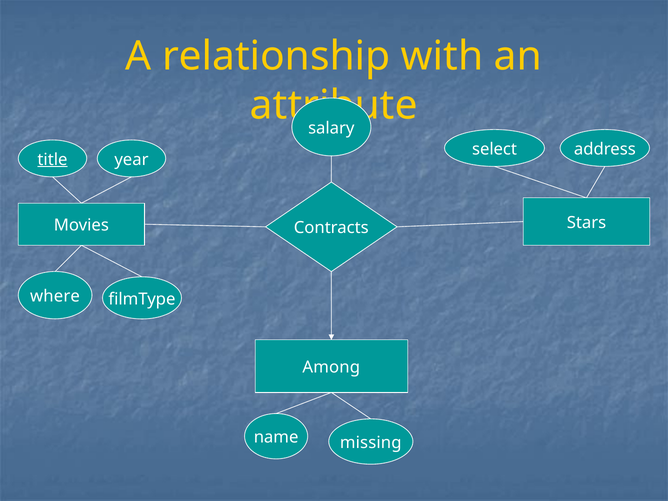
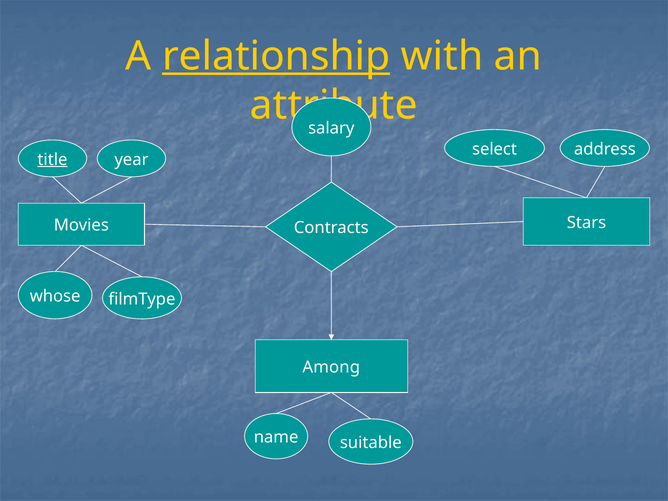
relationship underline: none -> present
where: where -> whose
missing: missing -> suitable
